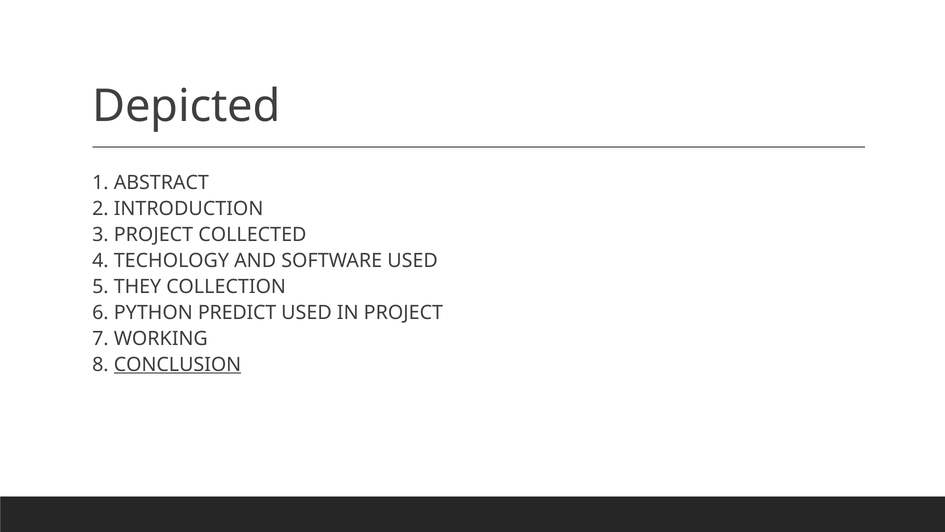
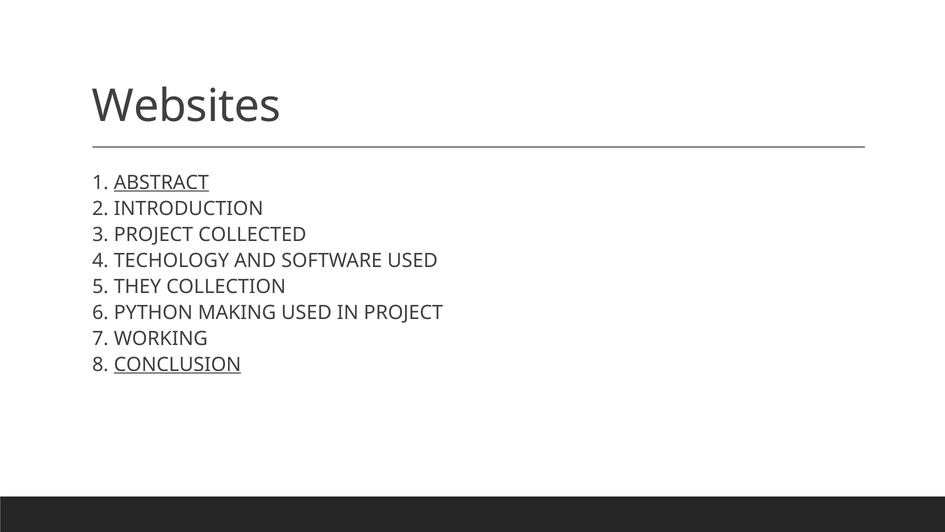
Depicted: Depicted -> Websites
ABSTRACT underline: none -> present
PREDICT: PREDICT -> MAKING
